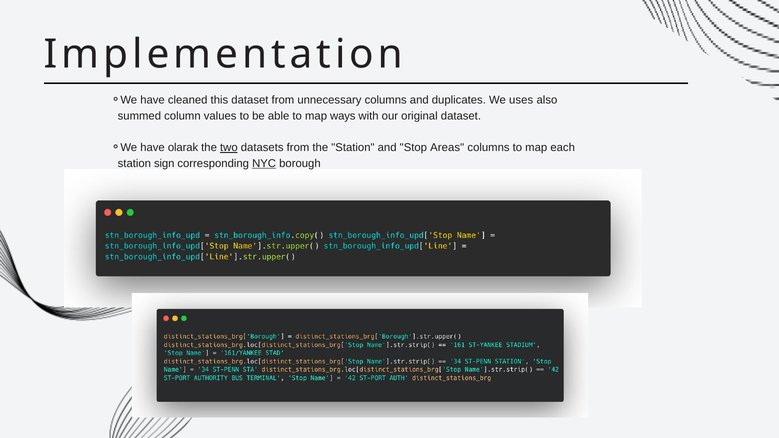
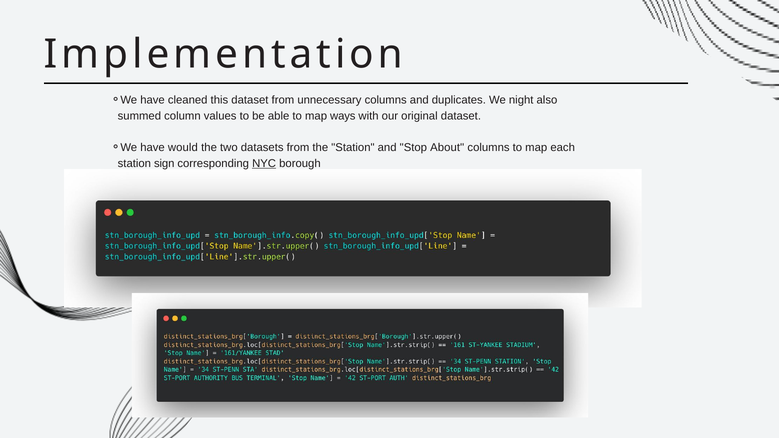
uses: uses -> night
olarak: olarak -> would
two underline: present -> none
Areas: Areas -> About
